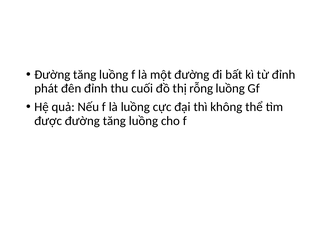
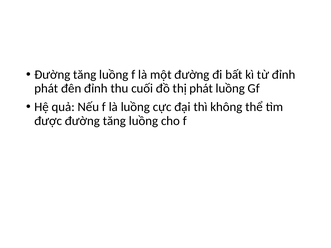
thị rỗng: rỗng -> phát
